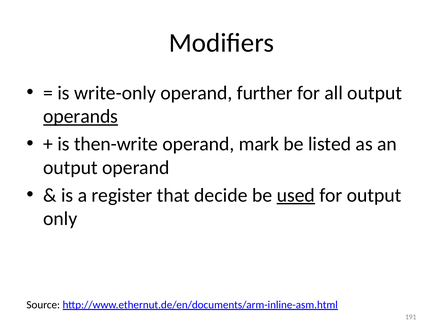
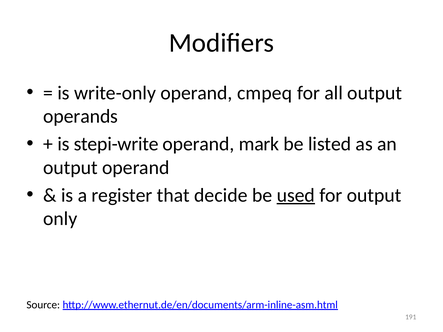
further: further -> cmpeq
operands underline: present -> none
then-write: then-write -> stepi-write
